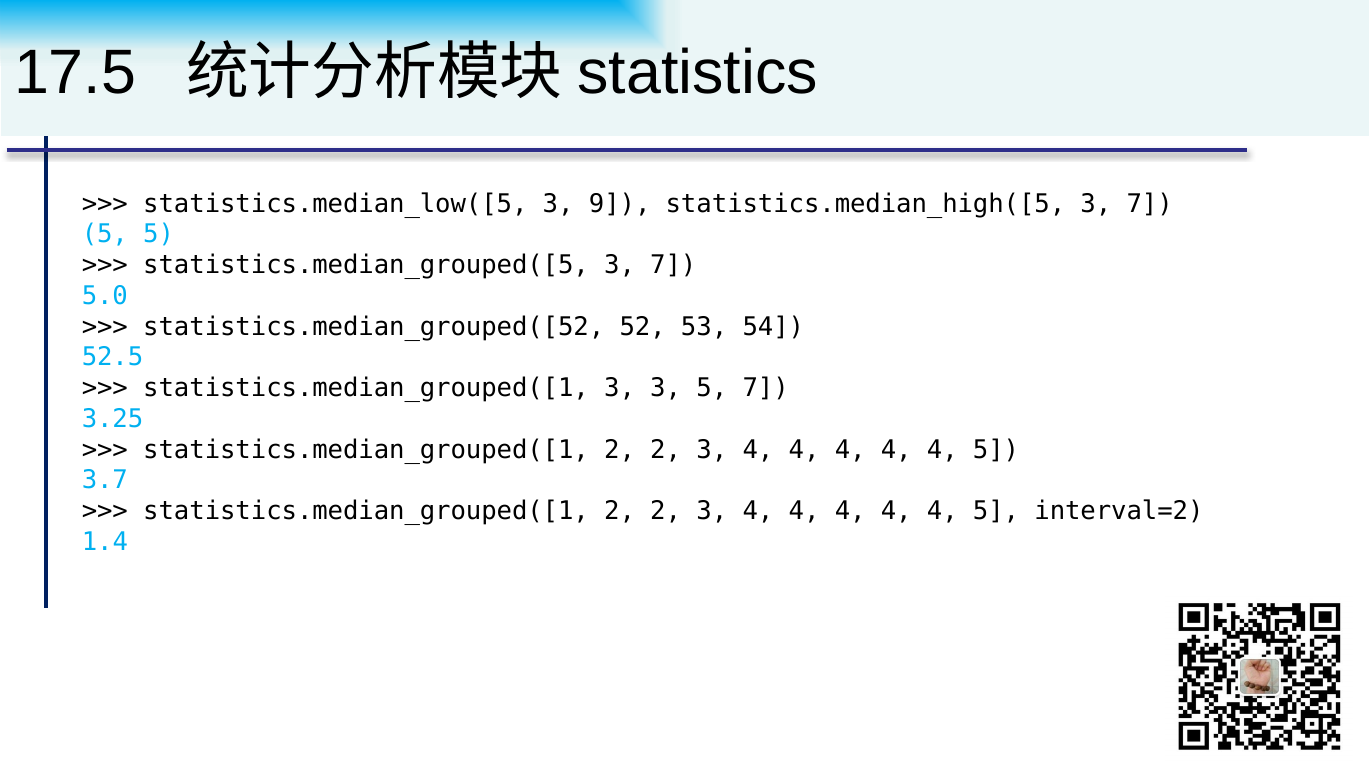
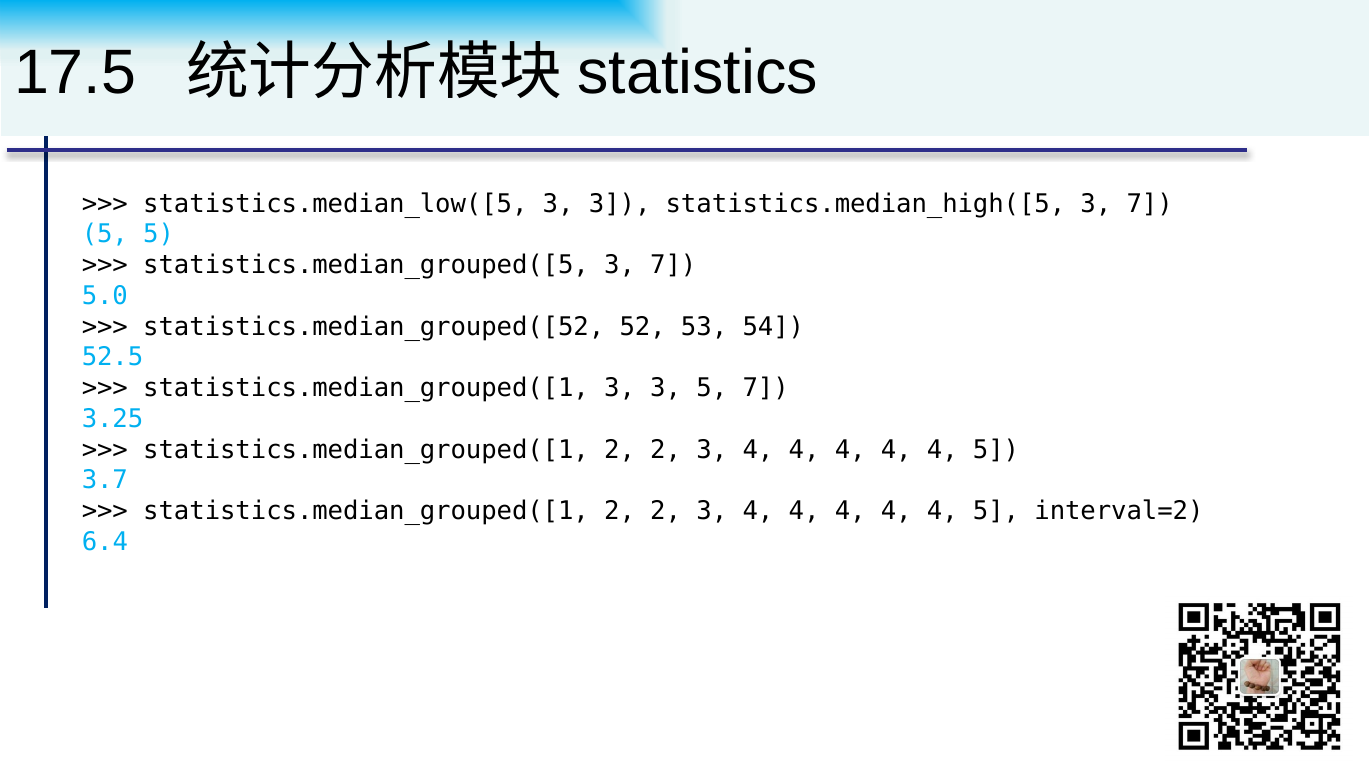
statistics.median_low([5 3 9: 9 -> 3
1.4: 1.4 -> 6.4
